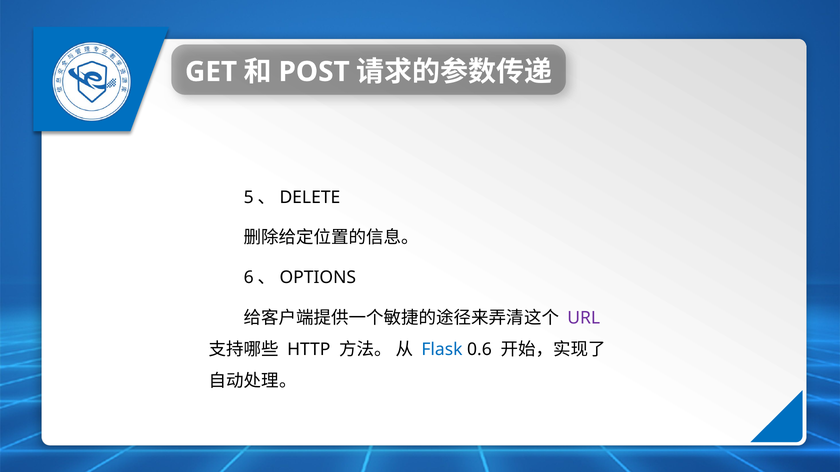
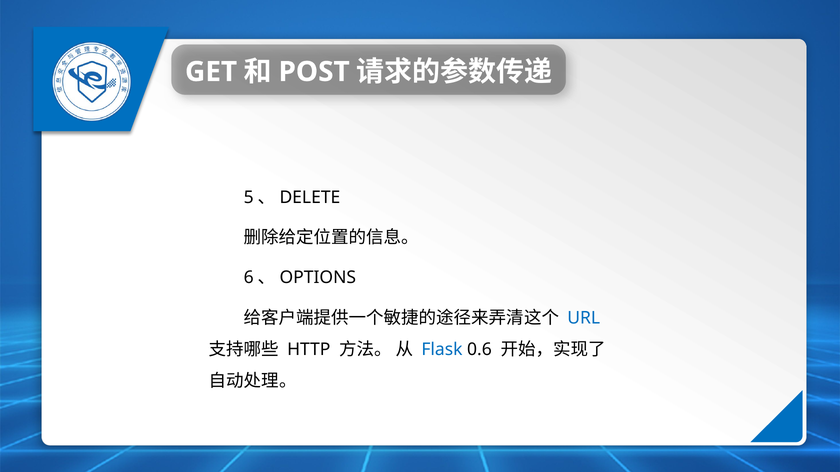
URL colour: purple -> blue
